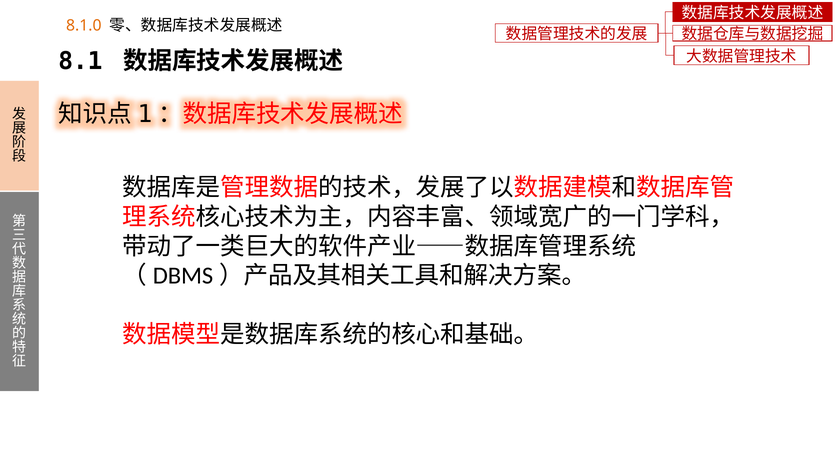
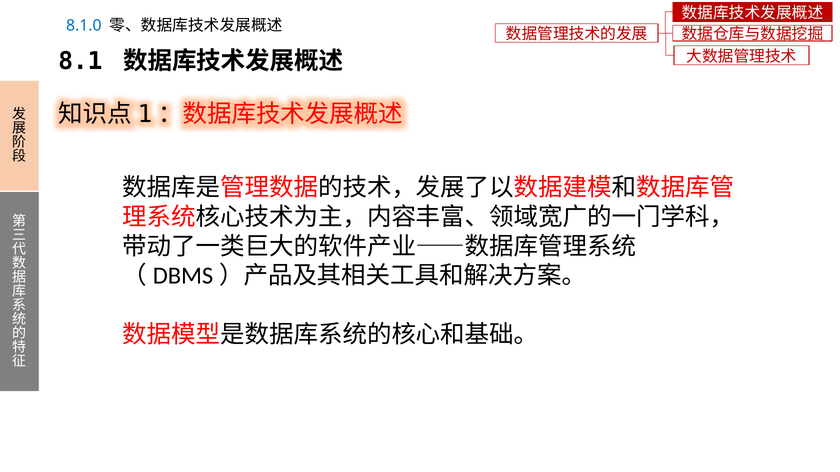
8.1.0 colour: orange -> blue
